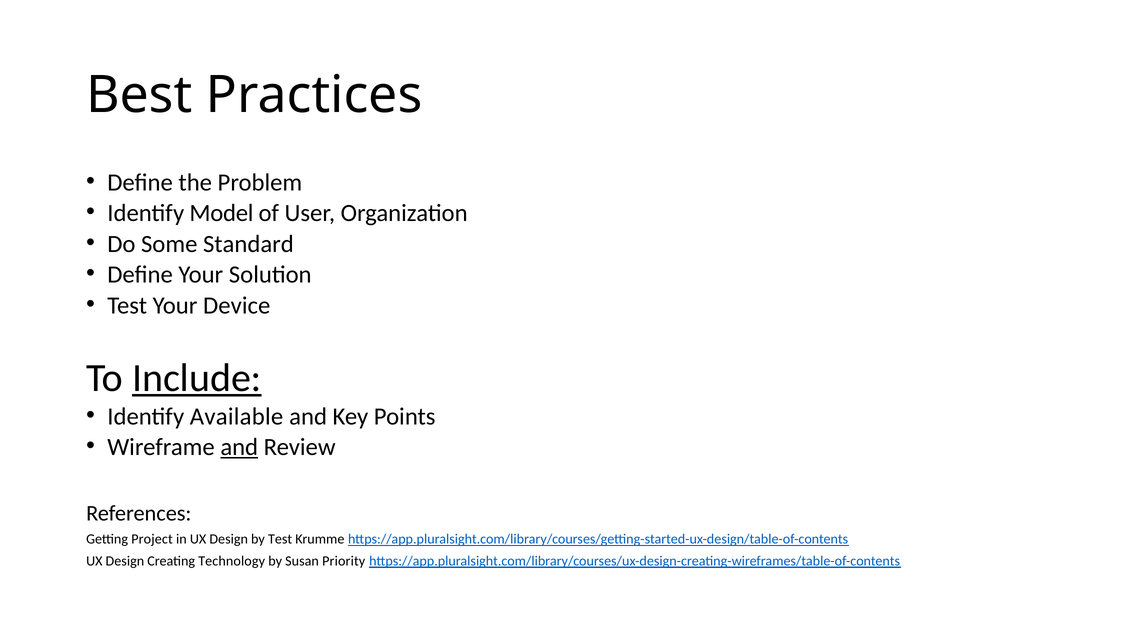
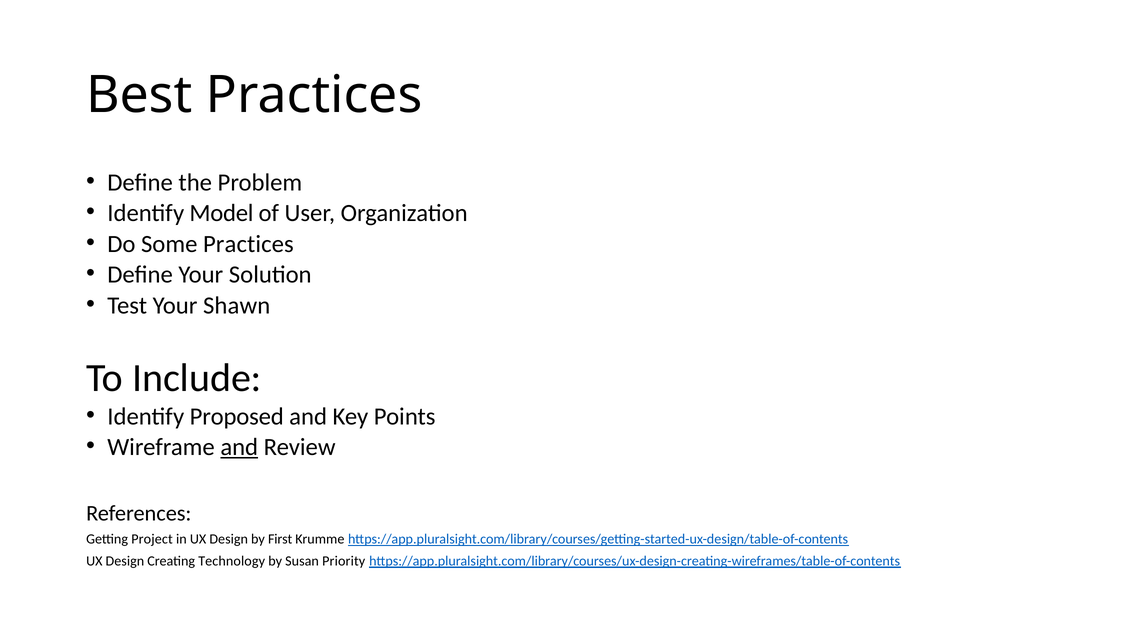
Some Standard: Standard -> Practices
Device: Device -> Shawn
Include underline: present -> none
Available: Available -> Proposed
by Test: Test -> First
